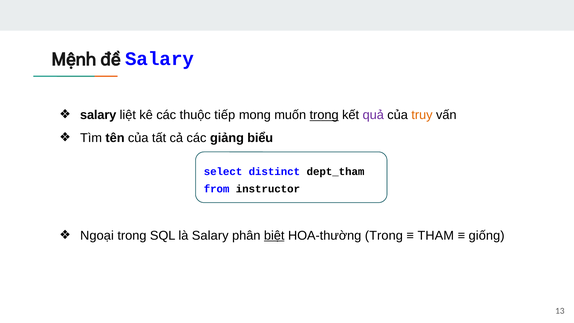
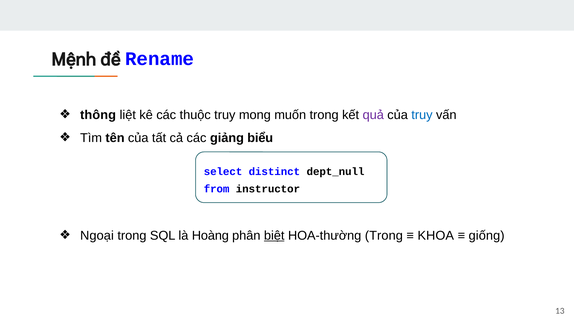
đề Salary: Salary -> Rename
salary at (98, 115): salary -> thông
thuộc tiếp: tiếp -> truy
trong at (324, 115) underline: present -> none
truy at (422, 115) colour: orange -> blue
dept_tham: dept_tham -> dept_null
là Salary: Salary -> Hoàng
THAM: THAM -> KHOA
